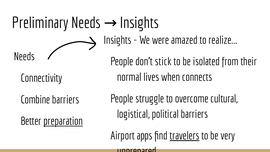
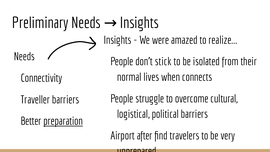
Combine: Combine -> Traveller
apps: apps -> after
travelers underline: present -> none
